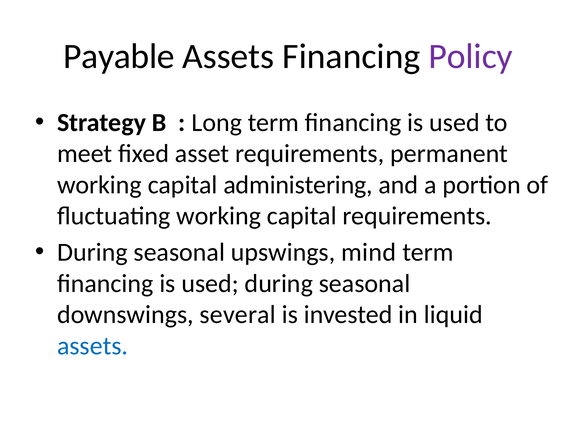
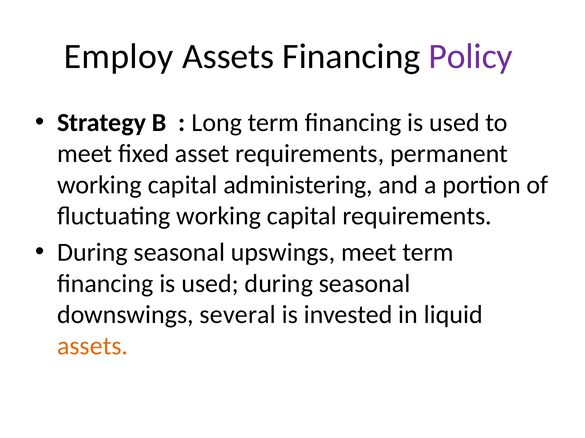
Payable: Payable -> Employ
upswings mind: mind -> meet
assets at (93, 346) colour: blue -> orange
